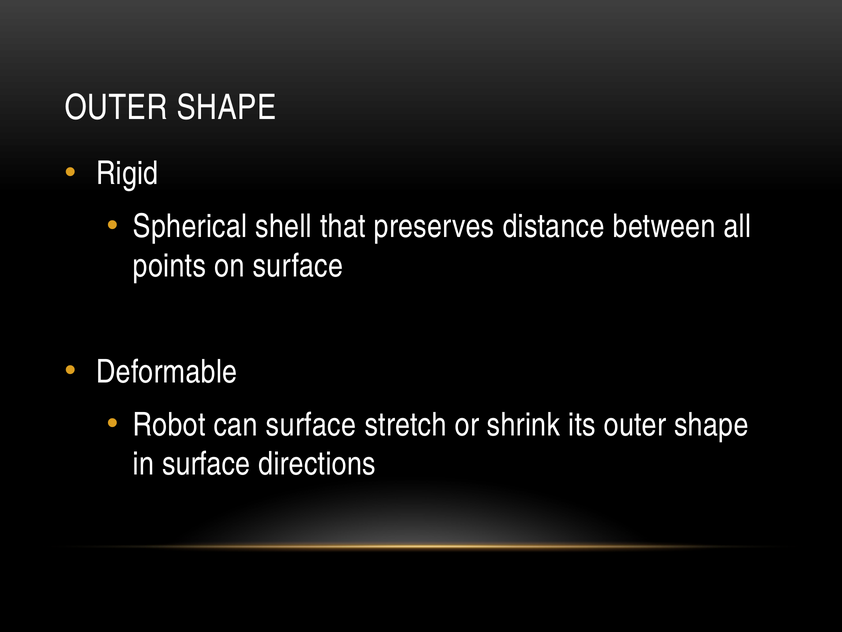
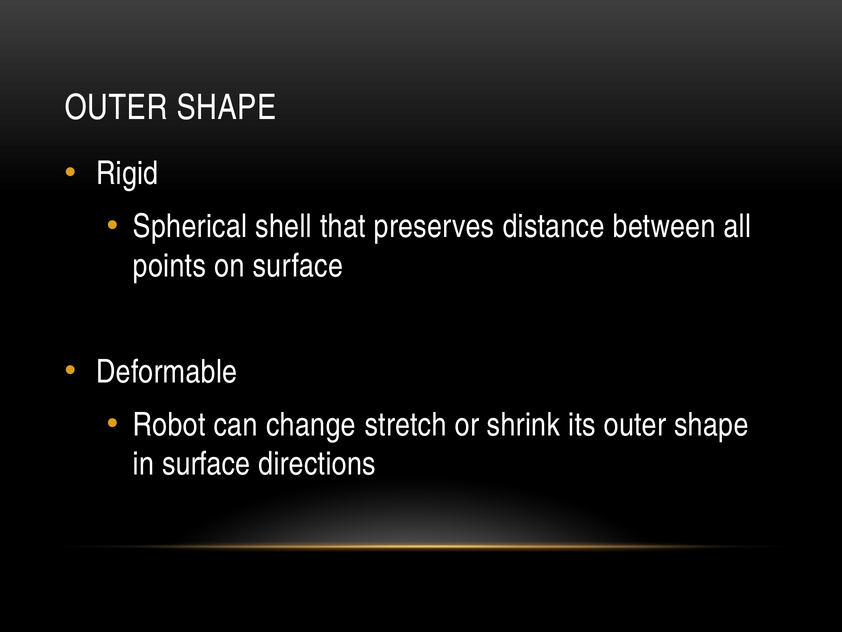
can surface: surface -> change
